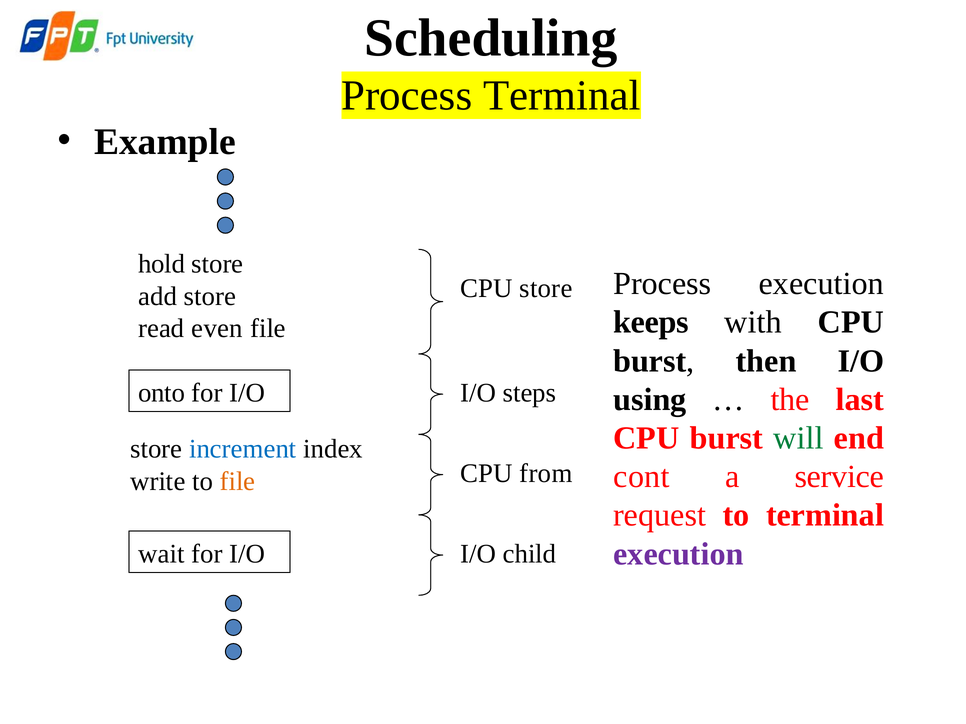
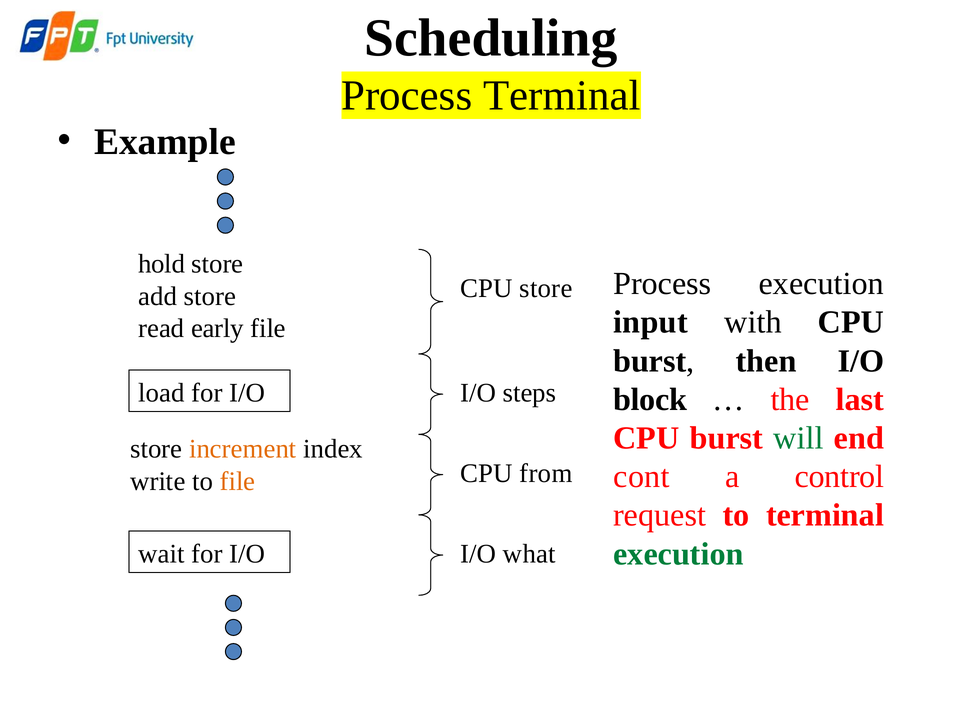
keeps: keeps -> input
even: even -> early
onto: onto -> load
using: using -> block
increment colour: blue -> orange
service: service -> control
execution at (678, 554) colour: purple -> green
child: child -> what
